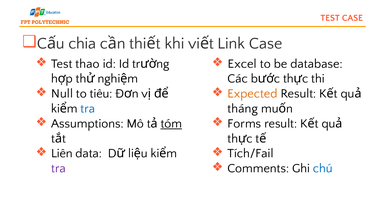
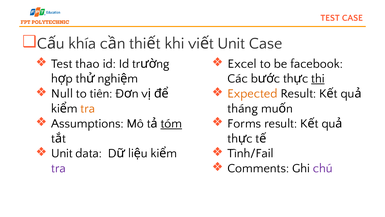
chia: chia -> khía
Link at (231, 43): Link -> Unit
database: database -> facebook
thi at (318, 78) underline: none -> present
tiêu: tiêu -> tiên
tra at (88, 108) colour: blue -> orange
Liên at (62, 153): Liên -> Unit
Tích/Fail: Tích/Fail -> Tình/Fail
chú colour: blue -> purple
